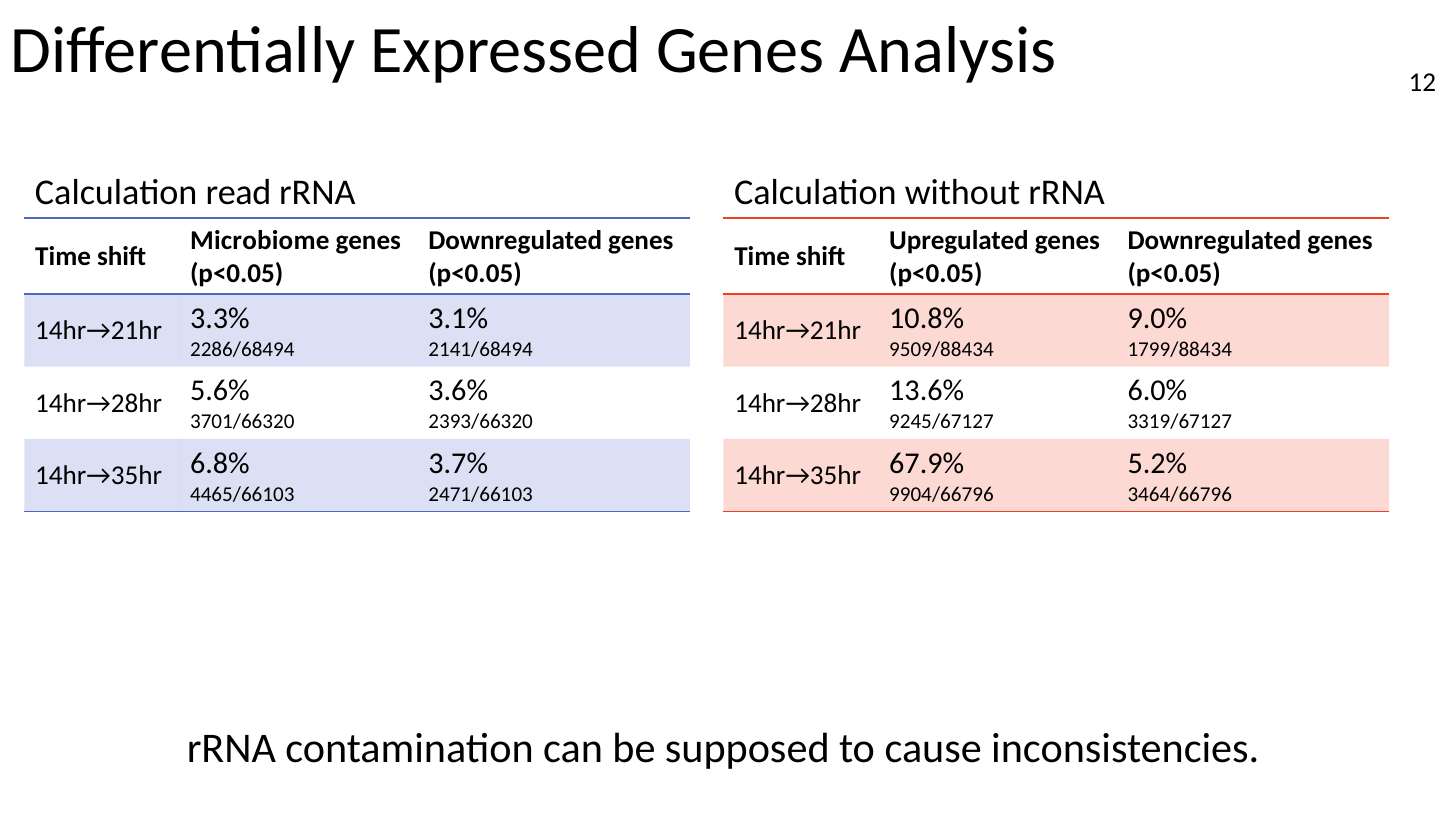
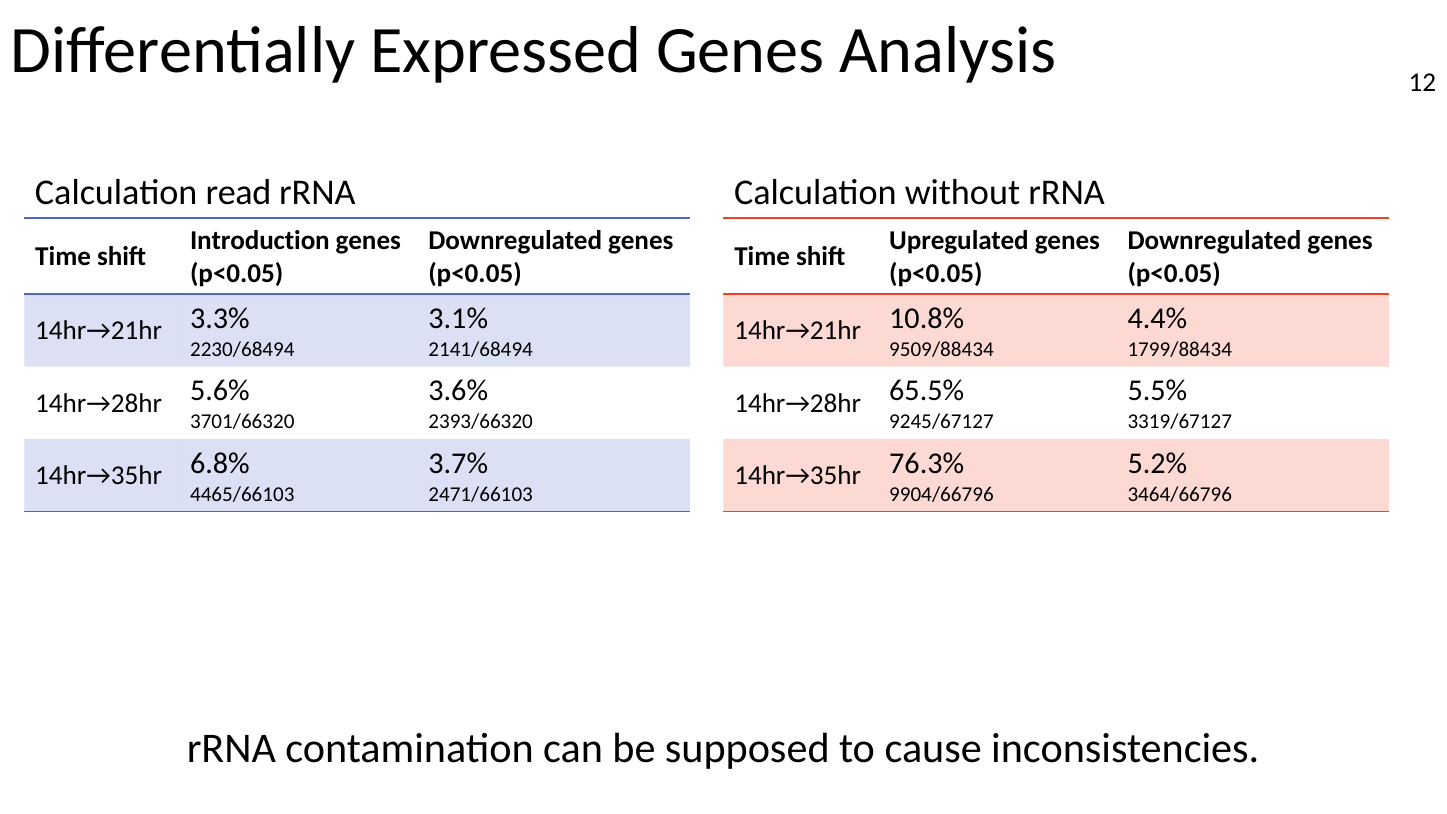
Microbiome: Microbiome -> Introduction
9.0%: 9.0% -> 4.4%
2286/68494: 2286/68494 -> 2230/68494
6.0%: 6.0% -> 5.5%
13.6%: 13.6% -> 65.5%
67.9%: 67.9% -> 76.3%
